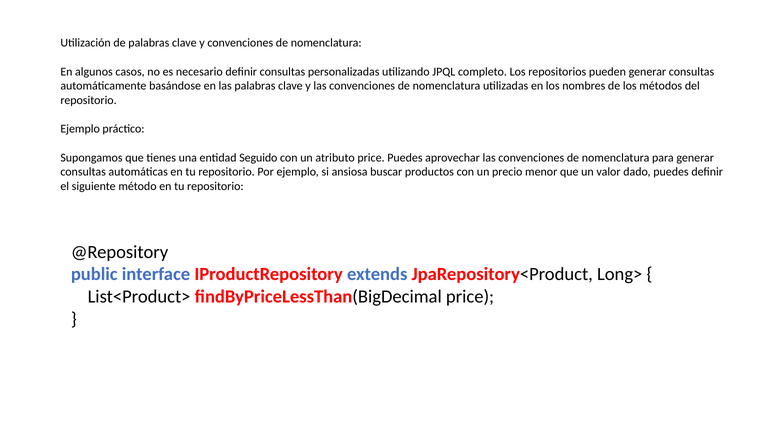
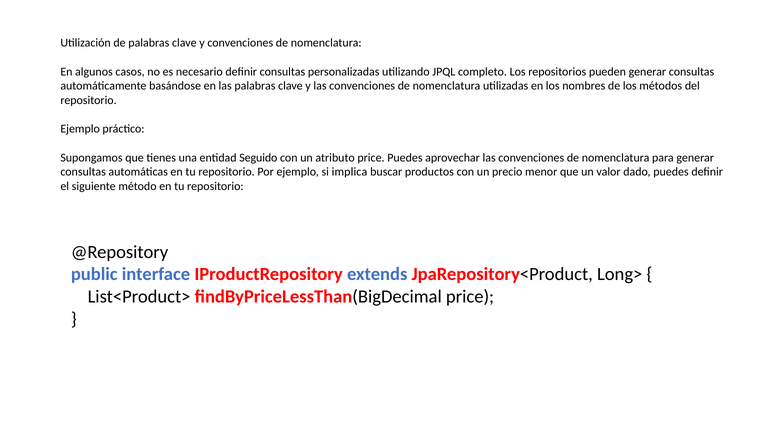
ansiosa: ansiosa -> implica
